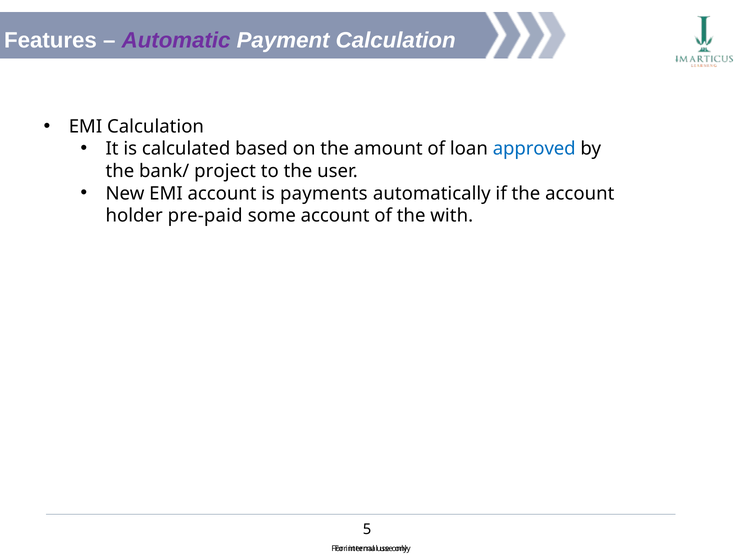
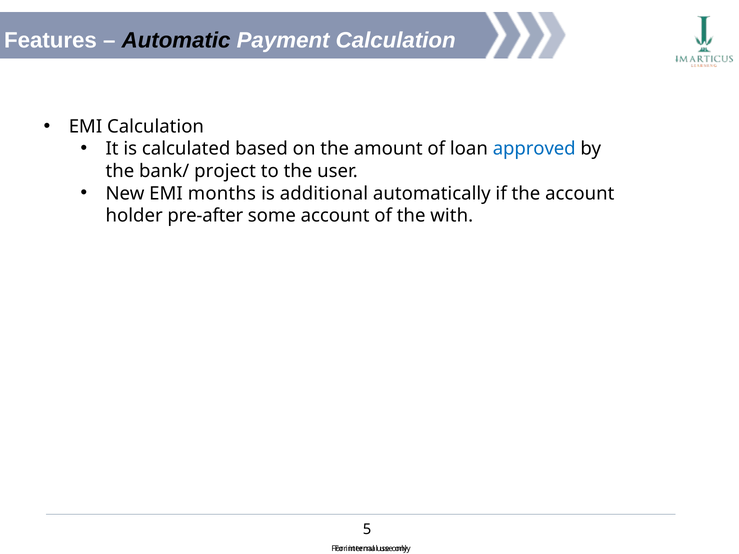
Automatic colour: purple -> black
EMI account: account -> months
payments: payments -> additional
pre-paid: pre-paid -> pre-after
